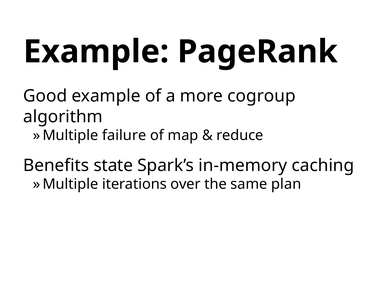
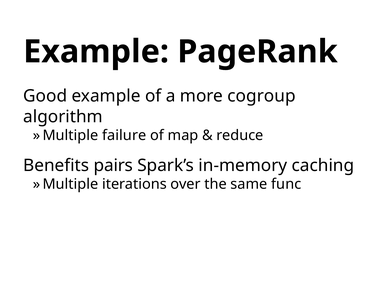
state: state -> pairs
plan: plan -> func
